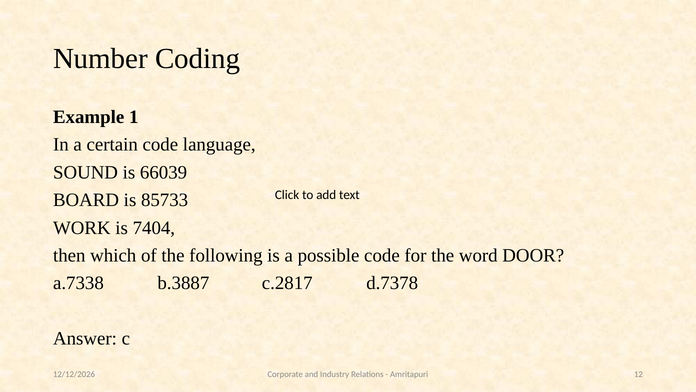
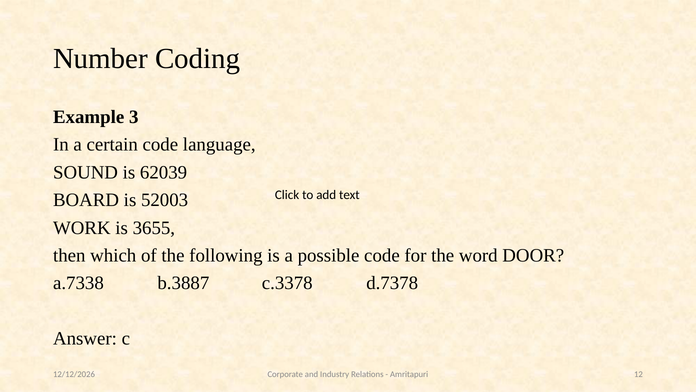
1: 1 -> 3
66039: 66039 -> 62039
85733: 85733 -> 52003
7404: 7404 -> 3655
c.2817: c.2817 -> c.3378
